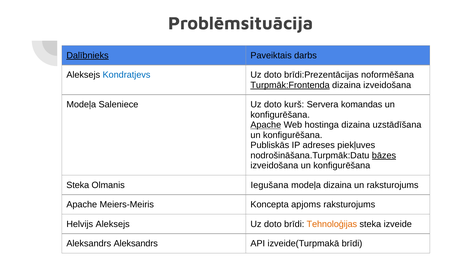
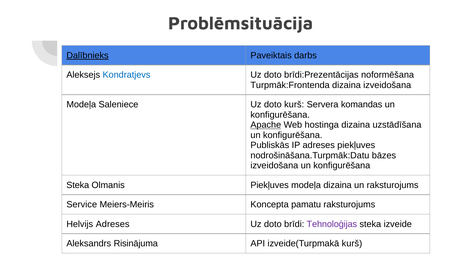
Turpmāk:Frontenda underline: present -> none
bāzes underline: present -> none
Olmanis Iegušana: Iegušana -> Piekļuves
Apache at (82, 204): Apache -> Service
apjoms: apjoms -> pamatu
Helvijs Aleksejs: Aleksejs -> Adreses
Tehnoloģijas colour: orange -> purple
Aleksandrs Aleksandrs: Aleksandrs -> Risinājuma
izveide(Turpmakā brīdi: brīdi -> kurš
